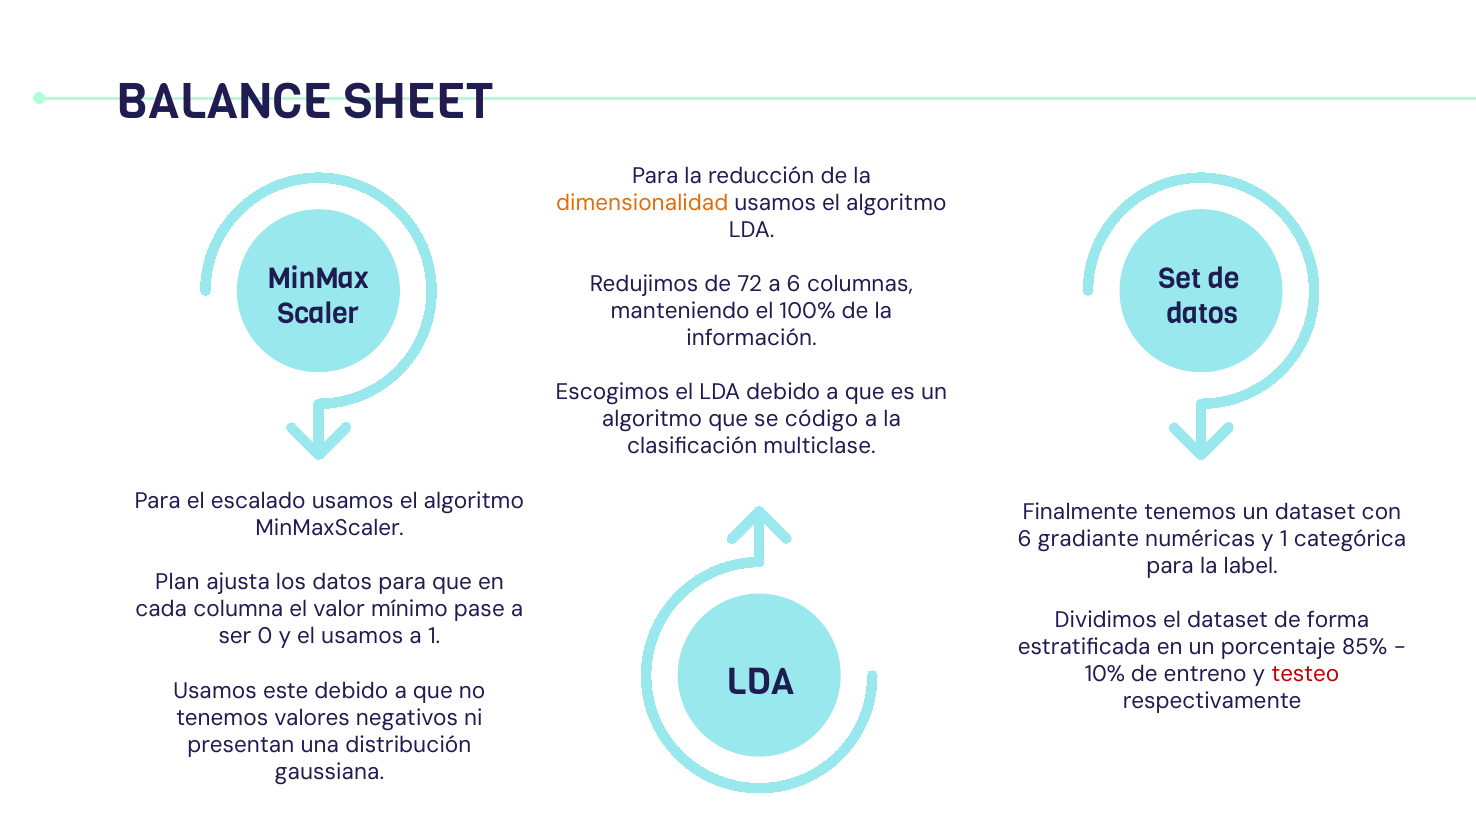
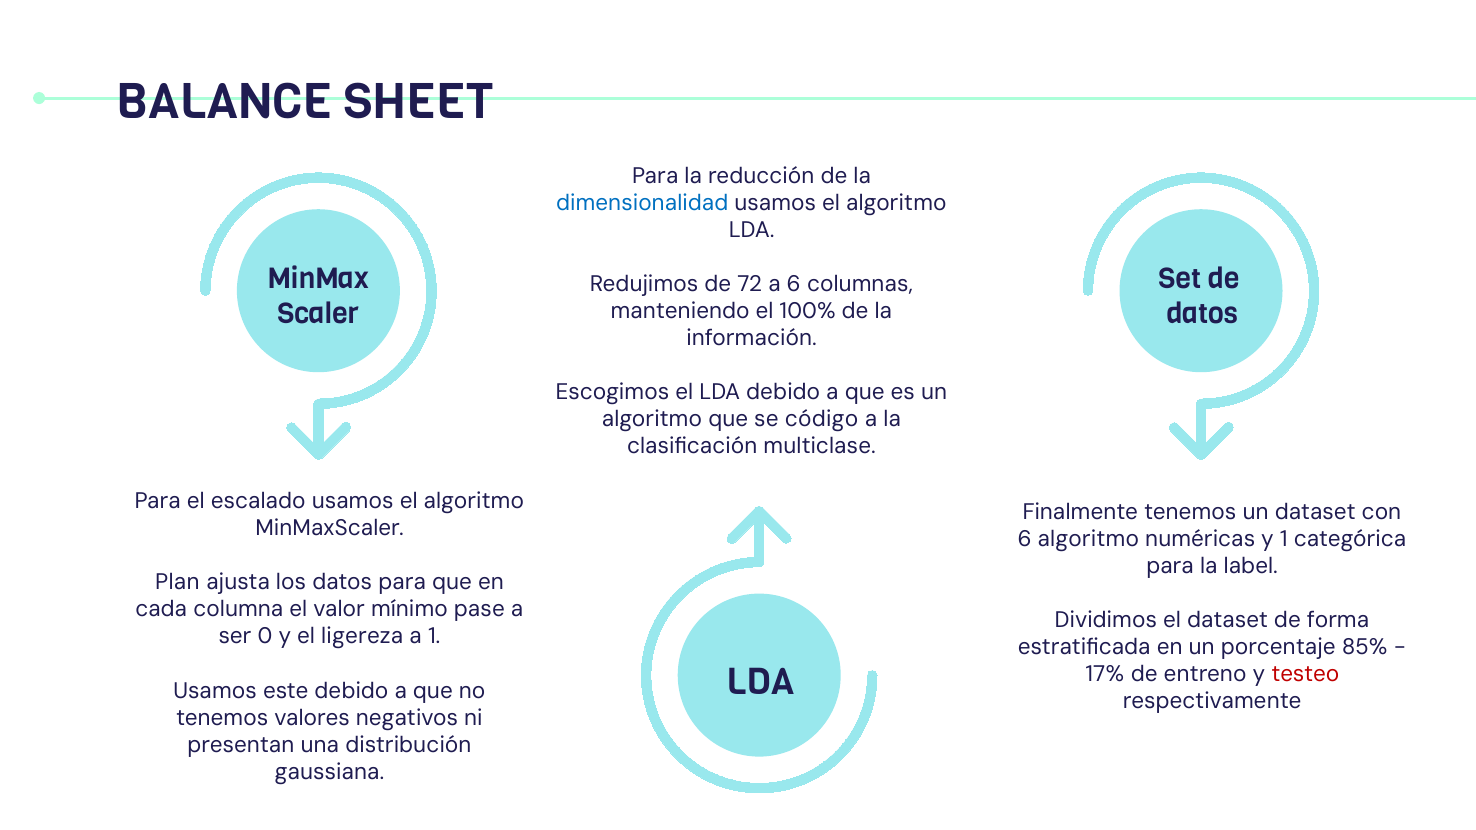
dimensionalidad colour: orange -> blue
6 gradiante: gradiante -> algoritmo
el usamos: usamos -> ligereza
10%: 10% -> 17%
